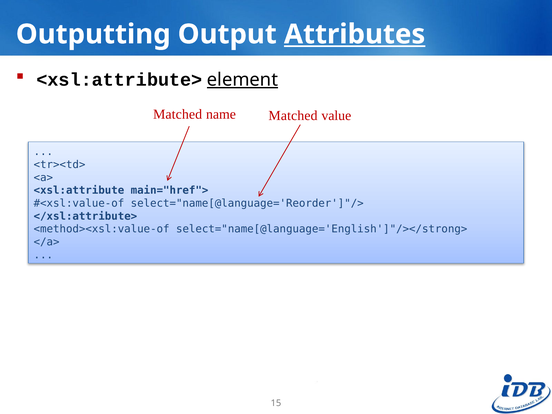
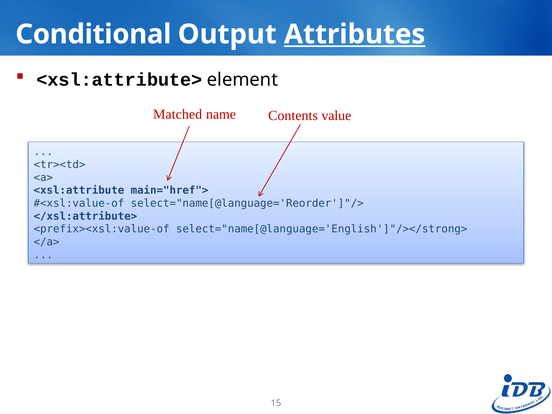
Outputting: Outputting -> Conditional
element underline: present -> none
name Matched: Matched -> Contents
<method><xsl:value-of: <method><xsl:value-of -> <prefix><xsl:value-of
